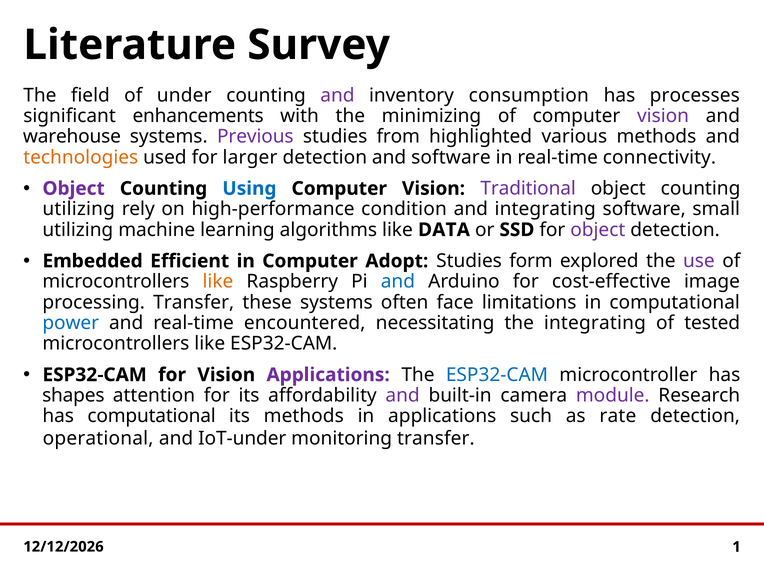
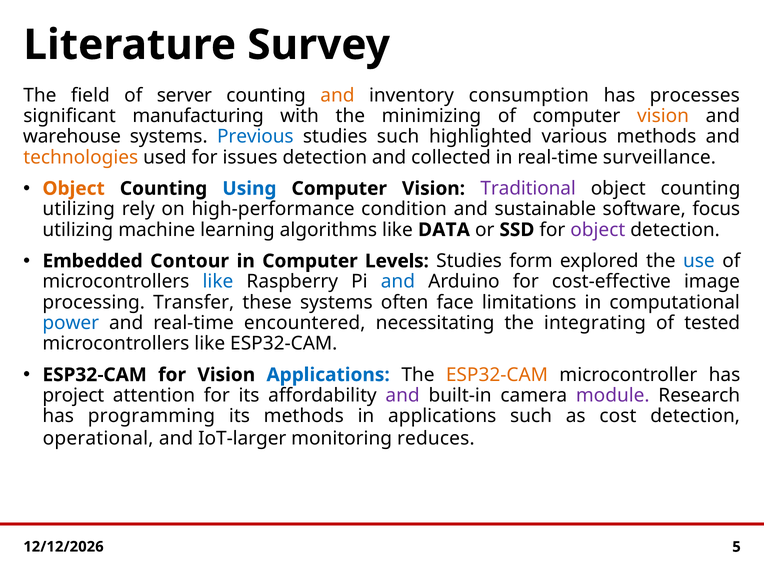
under: under -> server
and at (337, 95) colour: purple -> orange
enhancements: enhancements -> manufacturing
vision at (663, 116) colour: purple -> orange
Previous colour: purple -> blue
studies from: from -> such
larger: larger -> issues
and software: software -> collected
connectivity: connectivity -> surveillance
Object at (74, 189) colour: purple -> orange
and integrating: integrating -> sustainable
small: small -> focus
Efficient: Efficient -> Contour
Adopt: Adopt -> Levels
use colour: purple -> blue
like at (218, 282) colour: orange -> blue
Applications at (328, 375) colour: purple -> blue
ESP32-CAM at (497, 375) colour: blue -> orange
shapes: shapes -> project
has computational: computational -> programming
rate: rate -> cost
IoT-under: IoT-under -> IoT-larger
monitoring transfer: transfer -> reduces
1: 1 -> 5
